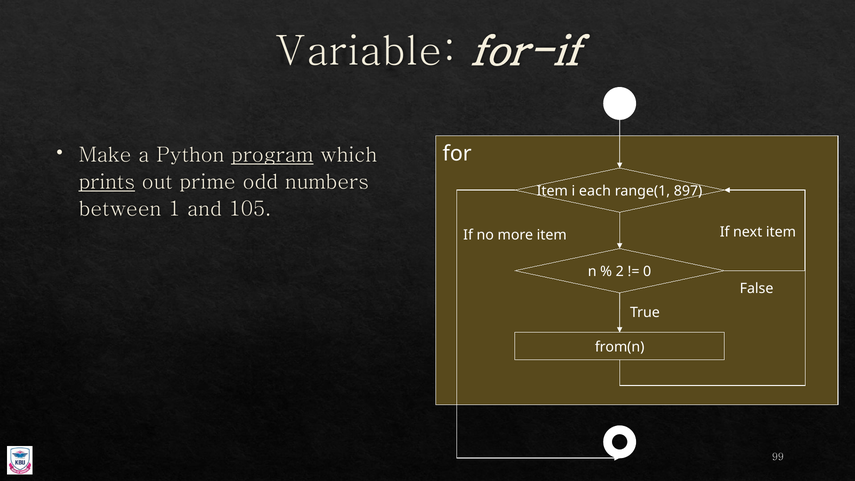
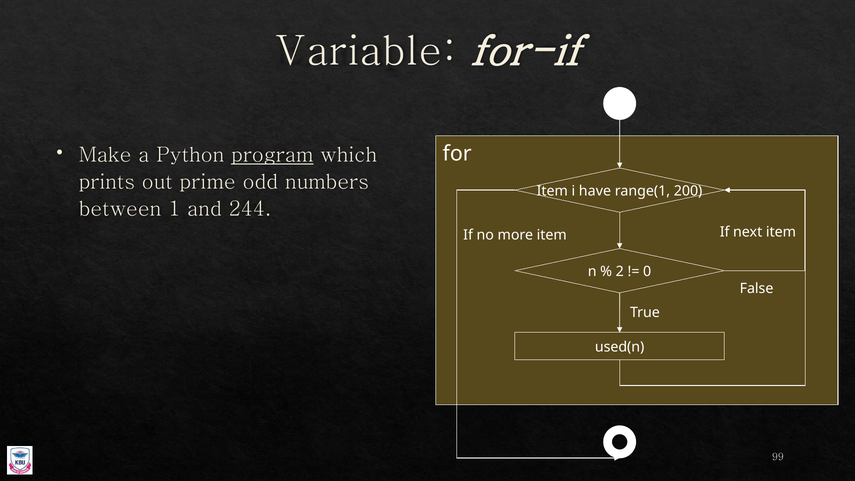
prints underline: present -> none
each: each -> have
897: 897 -> 200
105: 105 -> 244
from(n: from(n -> used(n
